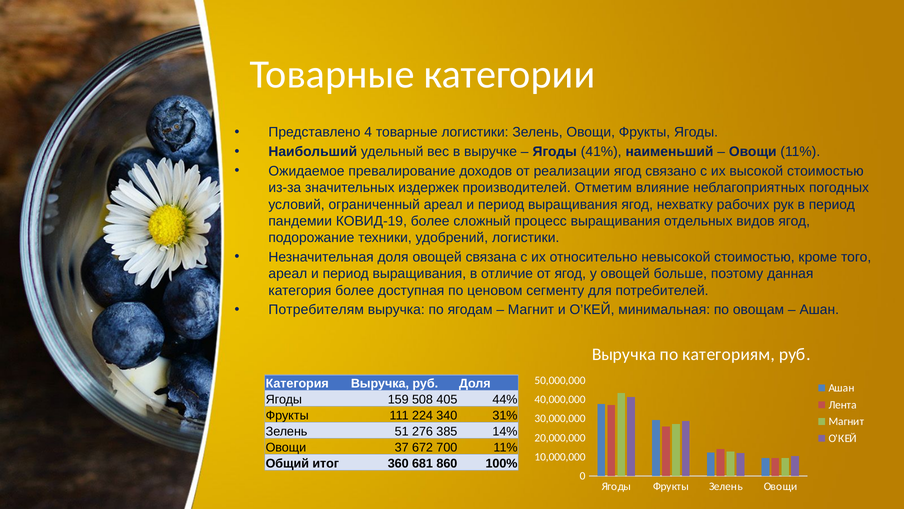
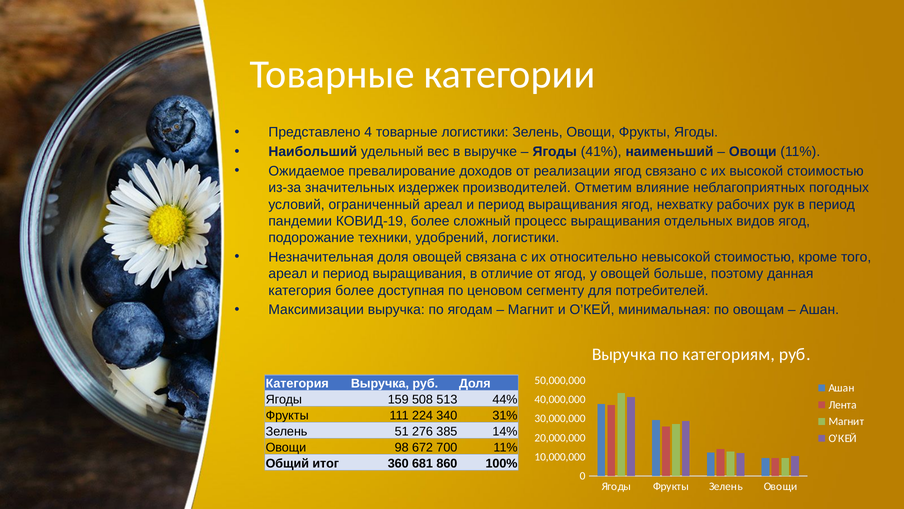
Потребителям: Потребителям -> Максимизации
405: 405 -> 513
37: 37 -> 98
